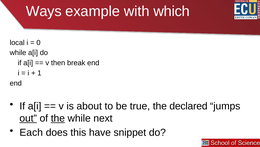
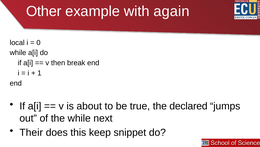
Ways: Ways -> Other
which: which -> again
out underline: present -> none
the at (58, 118) underline: present -> none
Each: Each -> Their
have: have -> keep
